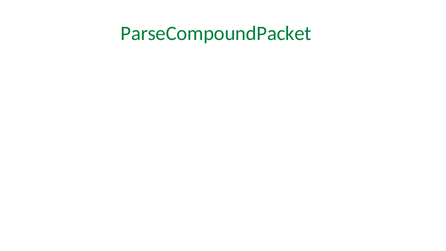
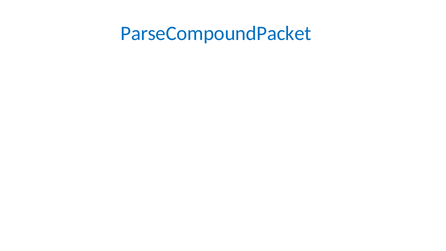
ParseCompoundPacket colour: green -> blue
